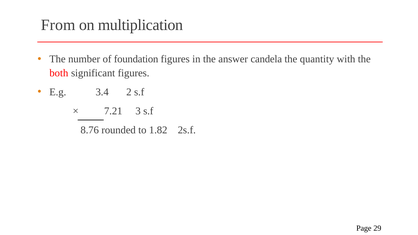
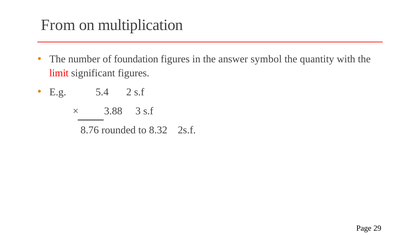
candela: candela -> symbol
both: both -> limit
3.4: 3.4 -> 5.4
7.21: 7.21 -> 3.88
1.82: 1.82 -> 8.32
